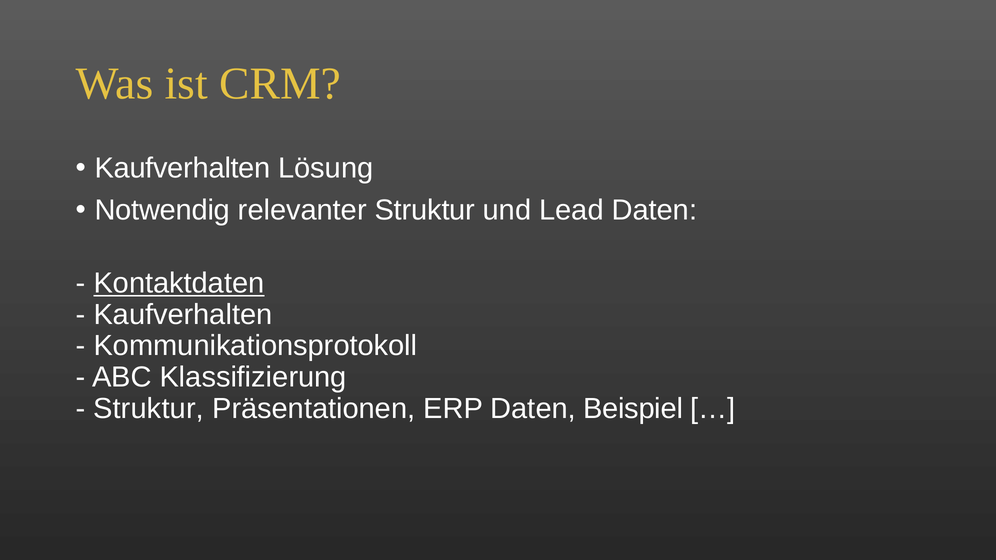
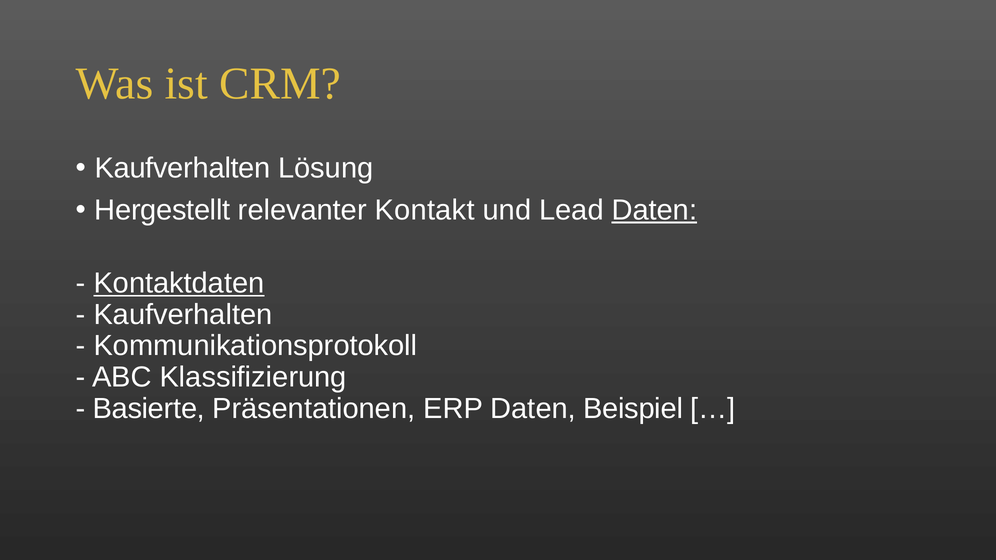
Notwendig: Notwendig -> Hergestellt
relevanter Struktur: Struktur -> Kontakt
Daten at (654, 210) underline: none -> present
Struktur at (149, 409): Struktur -> Basierte
